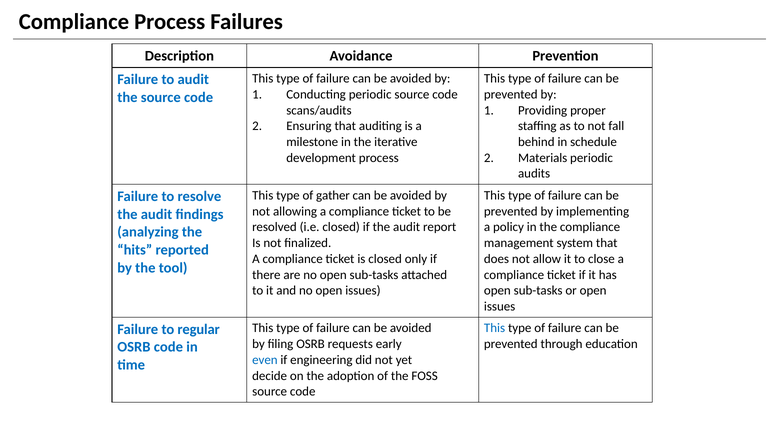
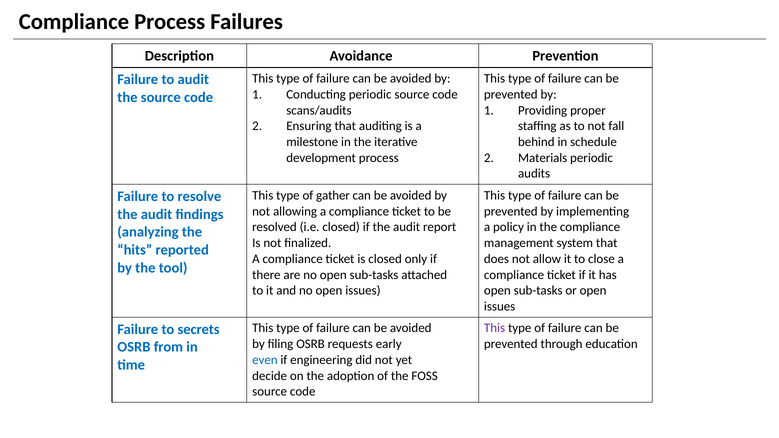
This at (495, 328) colour: blue -> purple
regular: regular -> secrets
OSRB code: code -> from
